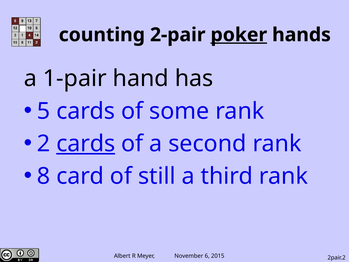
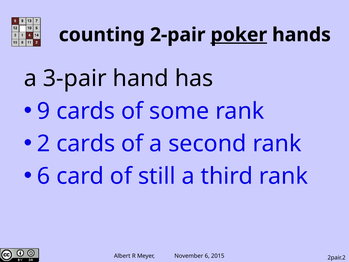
1-pair: 1-pair -> 3-pair
5: 5 -> 9
cards at (86, 144) underline: present -> none
8 at (44, 176): 8 -> 6
